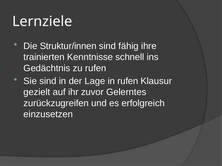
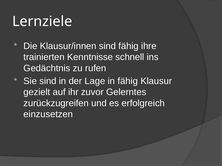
Struktur/innen: Struktur/innen -> Klausur/innen
in rufen: rufen -> fähig
